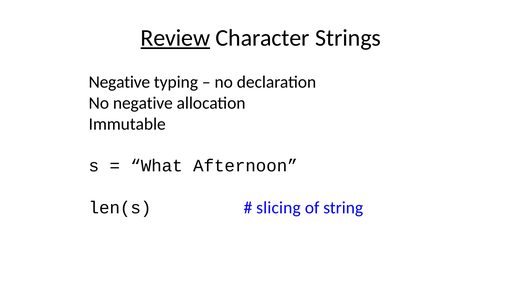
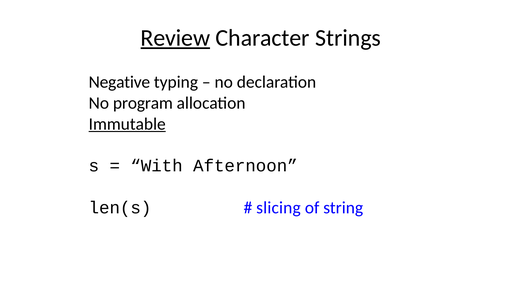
No negative: negative -> program
Immutable underline: none -> present
What: What -> With
